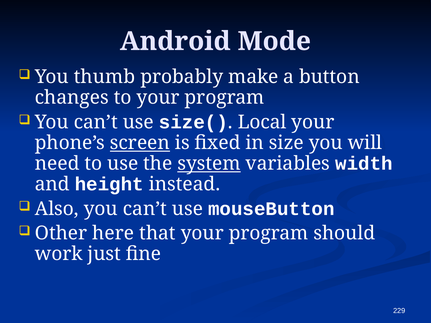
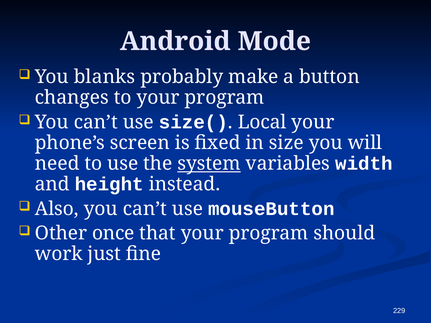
thumb: thumb -> blanks
screen underline: present -> none
here: here -> once
